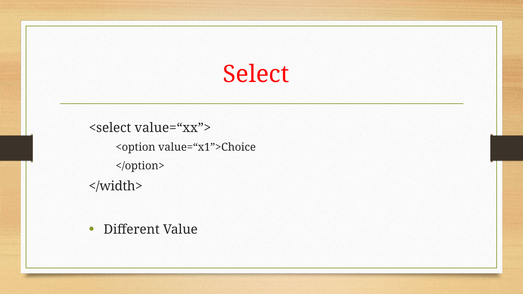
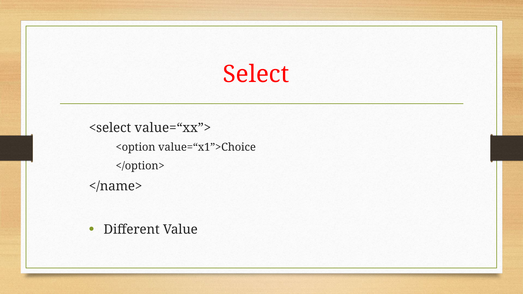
</width>: </width> -> </name>
